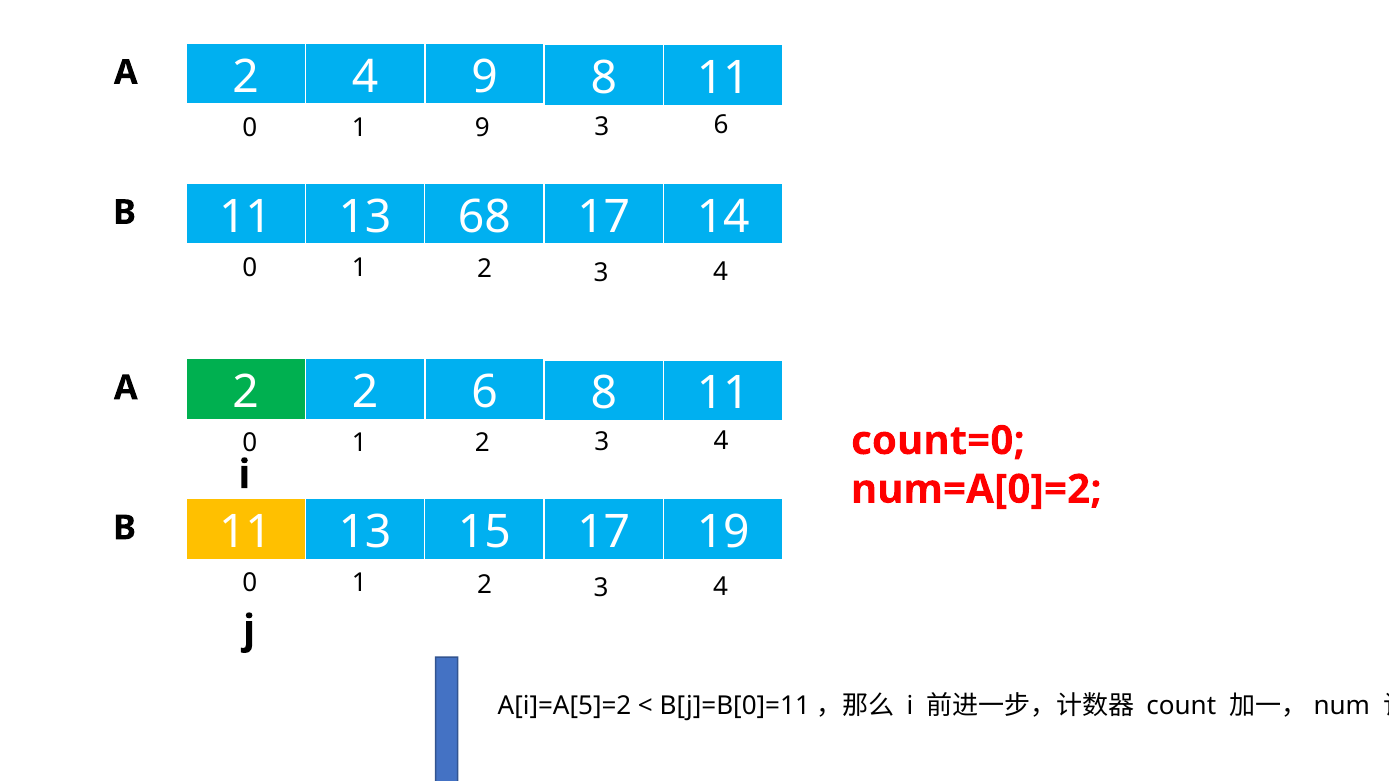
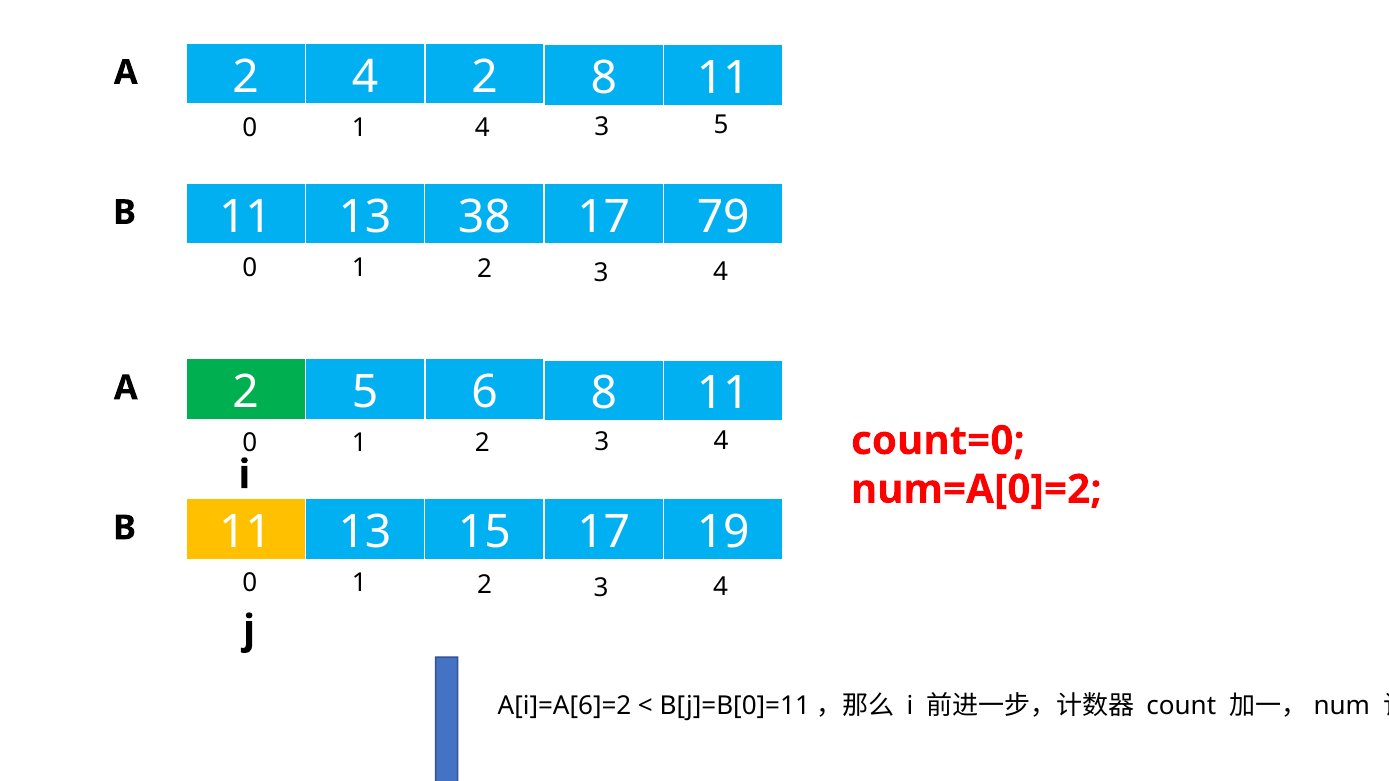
2 4 9: 9 -> 2
3 6: 6 -> 5
1 9: 9 -> 4
68: 68 -> 38
14: 14 -> 79
2 2: 2 -> 5
A[i]=A[5]=2: A[i]=A[5]=2 -> A[i]=A[6]=2
